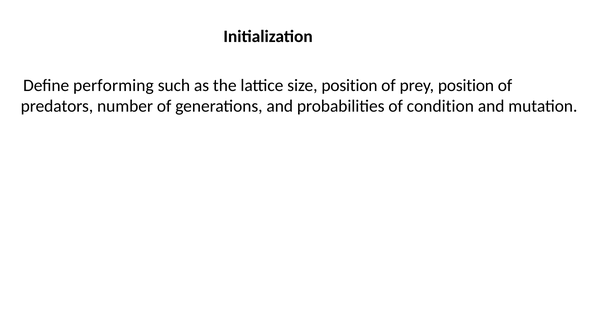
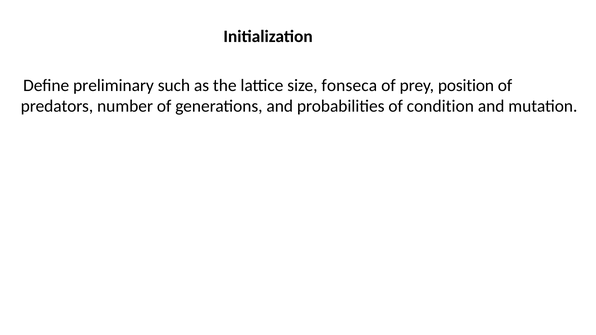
performing: performing -> preliminary
size position: position -> fonseca
